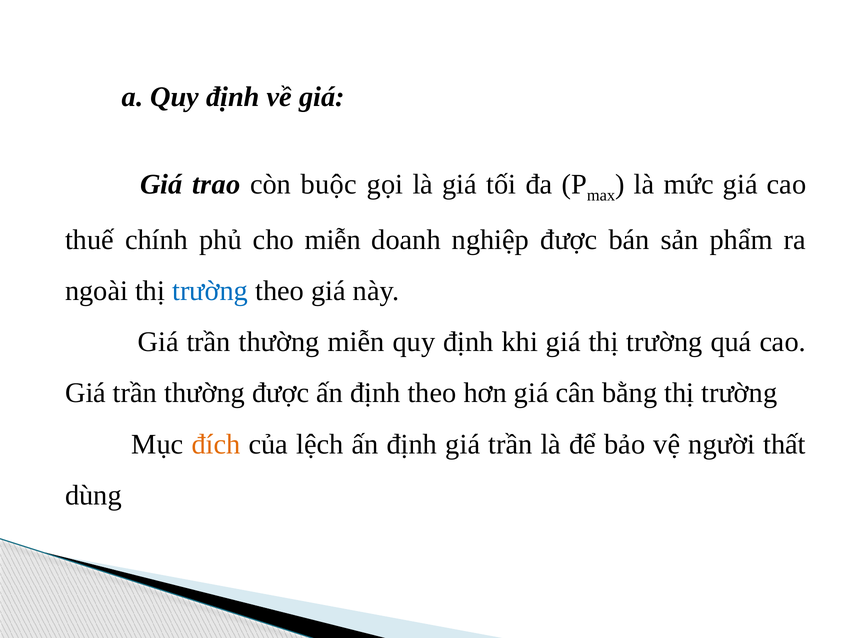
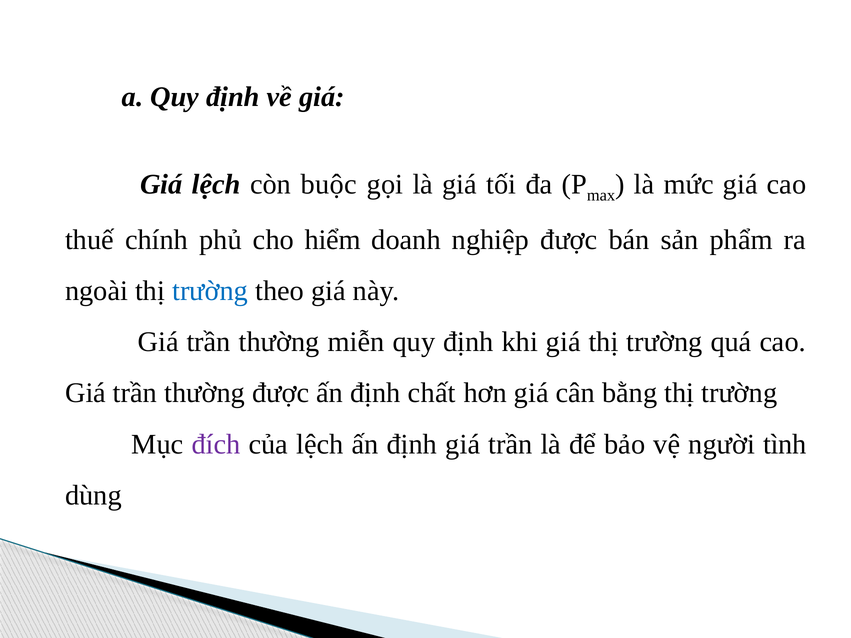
Giá trao: trao -> lệch
cho miễn: miễn -> hiểm
định theo: theo -> chất
đích colour: orange -> purple
thất: thất -> tình
